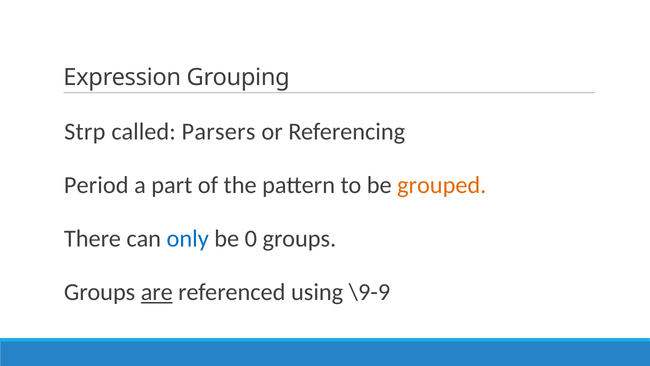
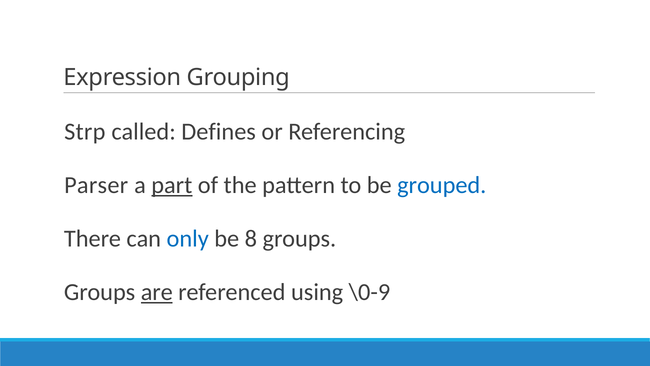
Parsers: Parsers -> Defines
Period: Period -> Parser
part underline: none -> present
grouped colour: orange -> blue
0: 0 -> 8
\9-9: \9-9 -> \0-9
